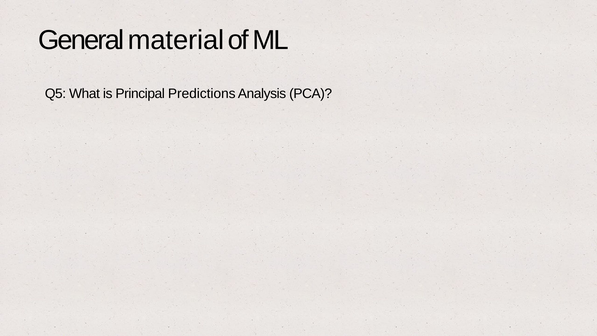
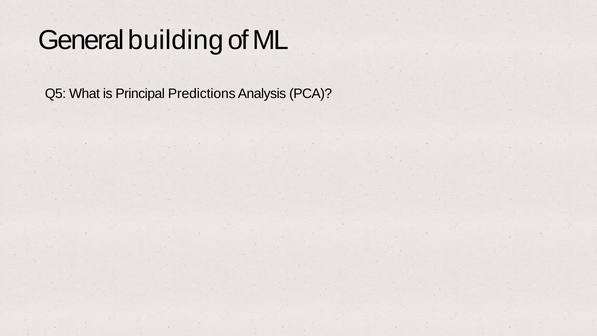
material: material -> building
